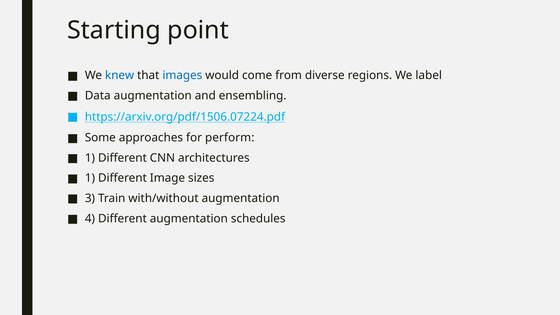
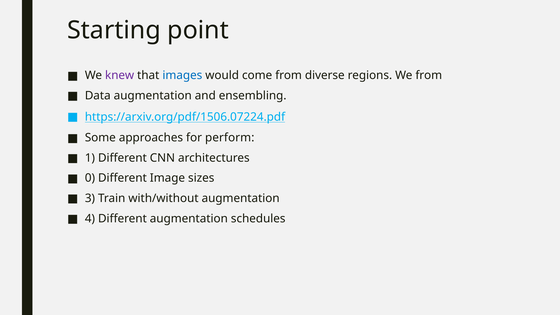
knew colour: blue -> purple
We label: label -> from
1 at (90, 178): 1 -> 0
